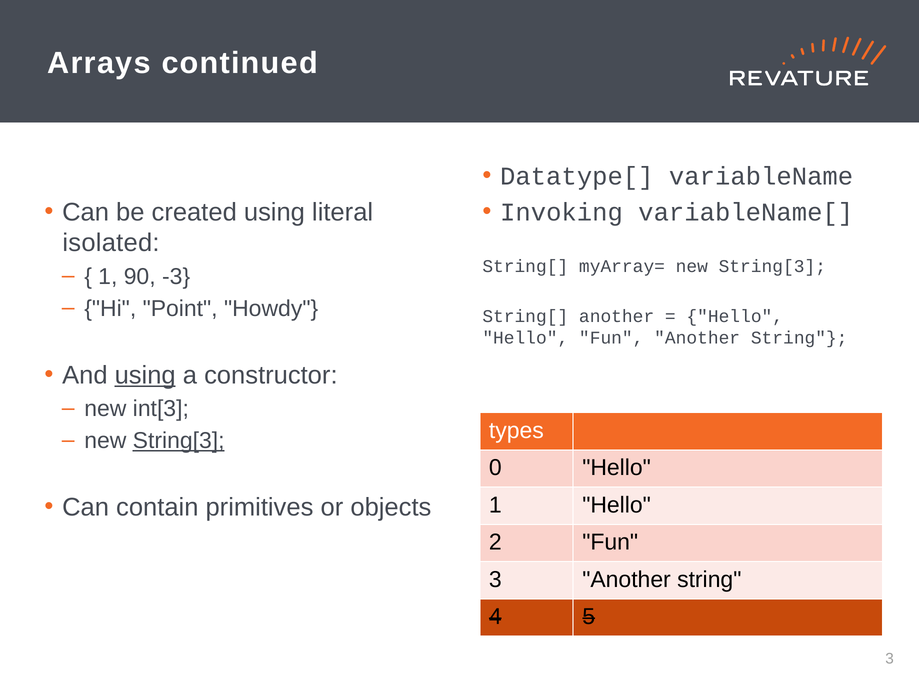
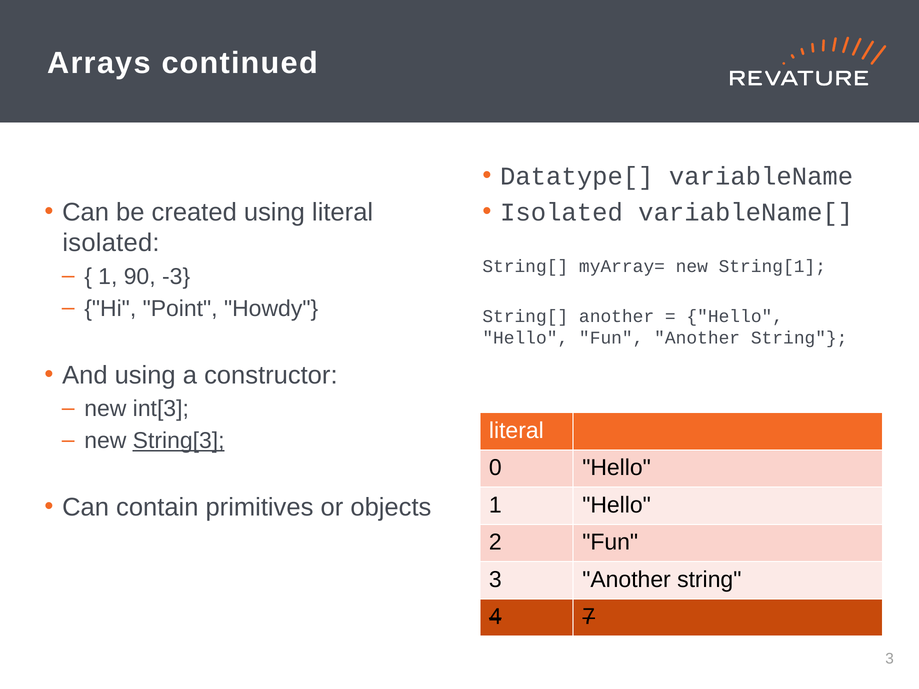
Invoking at (561, 212): Invoking -> Isolated
myArray= new String[3: String[3 -> String[1
using at (145, 375) underline: present -> none
types at (516, 431): types -> literal
5: 5 -> 7
